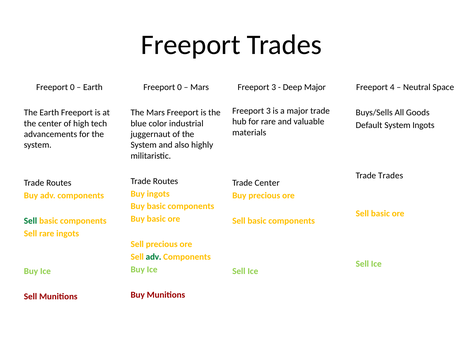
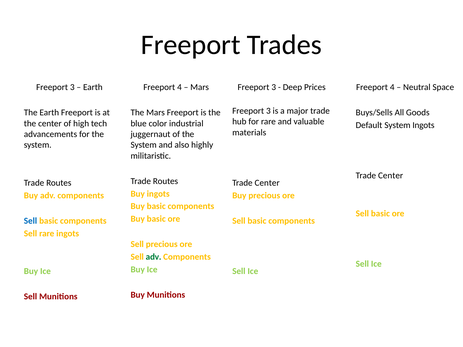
0 at (72, 87): 0 -> 3
Deep Major: Major -> Prices
0 at (179, 87): 0 -> 4
Trades at (391, 176): Trades -> Center
Sell at (30, 221) colour: green -> blue
